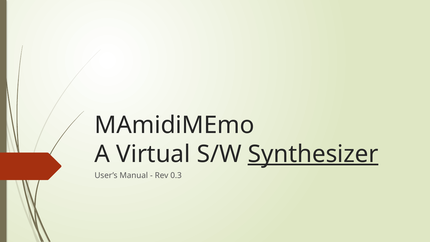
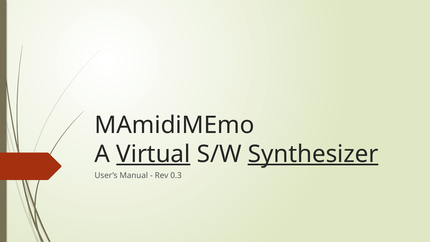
Virtual underline: none -> present
